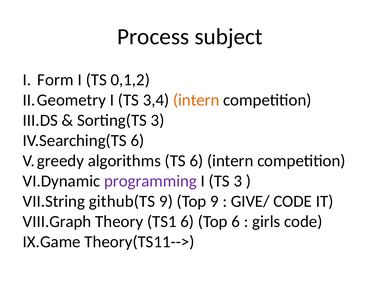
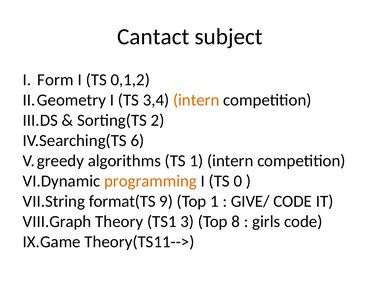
Process: Process -> Cantact
Sorting(TS 3: 3 -> 2
TS 6: 6 -> 1
programming colour: purple -> orange
TS 3: 3 -> 0
github(TS: github(TS -> format(TS
Top 9: 9 -> 1
TS1 6: 6 -> 3
Top 6: 6 -> 8
